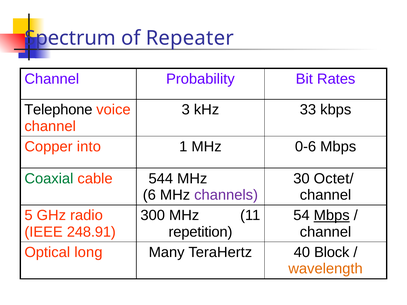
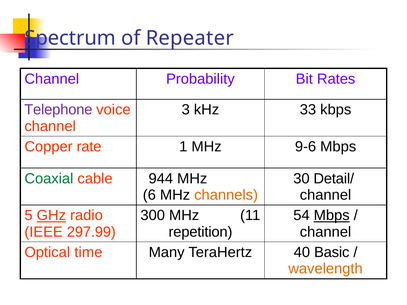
Telephone colour: black -> purple
into: into -> rate
0-6: 0-6 -> 9-6
544: 544 -> 944
Octet/: Octet/ -> Detail/
channels colour: purple -> orange
GHz underline: none -> present
248.91: 248.91 -> 297.99
long: long -> time
Block: Block -> Basic
